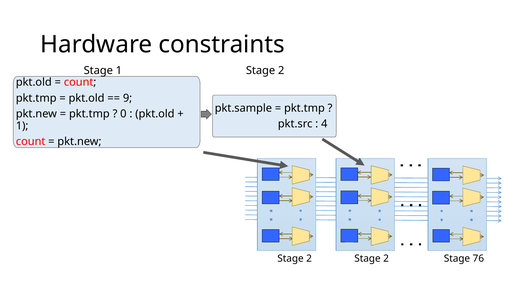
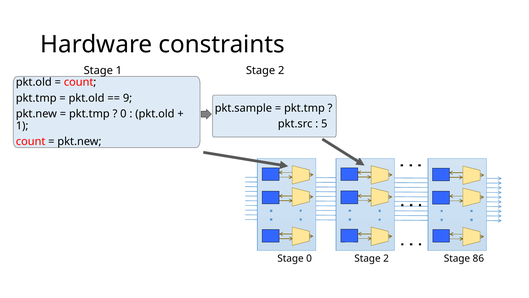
4: 4 -> 5
2 at (309, 258): 2 -> 0
76: 76 -> 86
